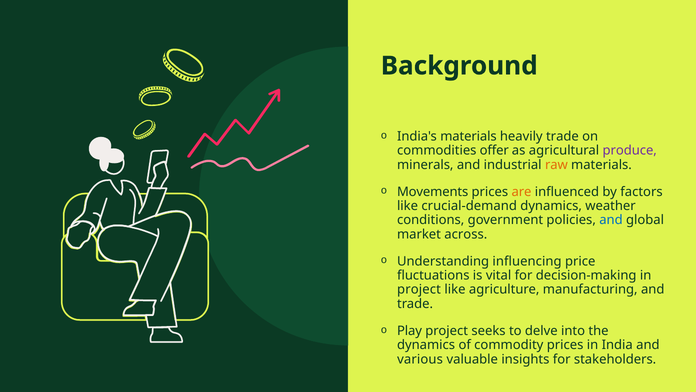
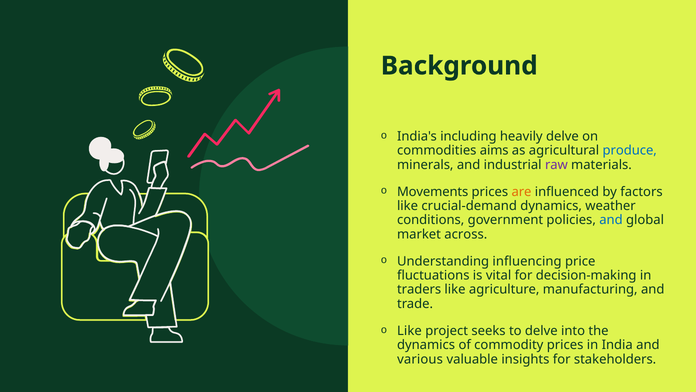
India's materials: materials -> including
heavily trade: trade -> delve
offer: offer -> aims
produce colour: purple -> blue
raw colour: orange -> purple
project at (419, 289): project -> traders
Play at (410, 331): Play -> Like
